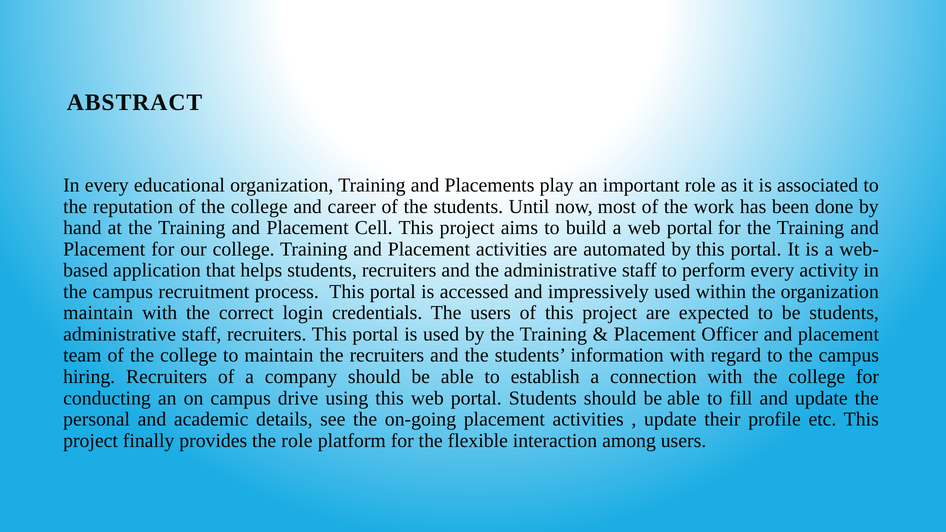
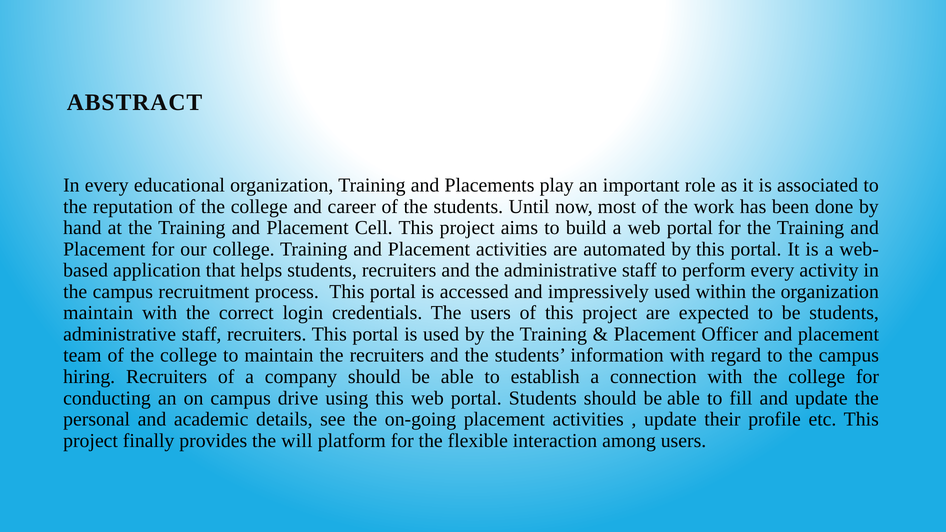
the role: role -> will
